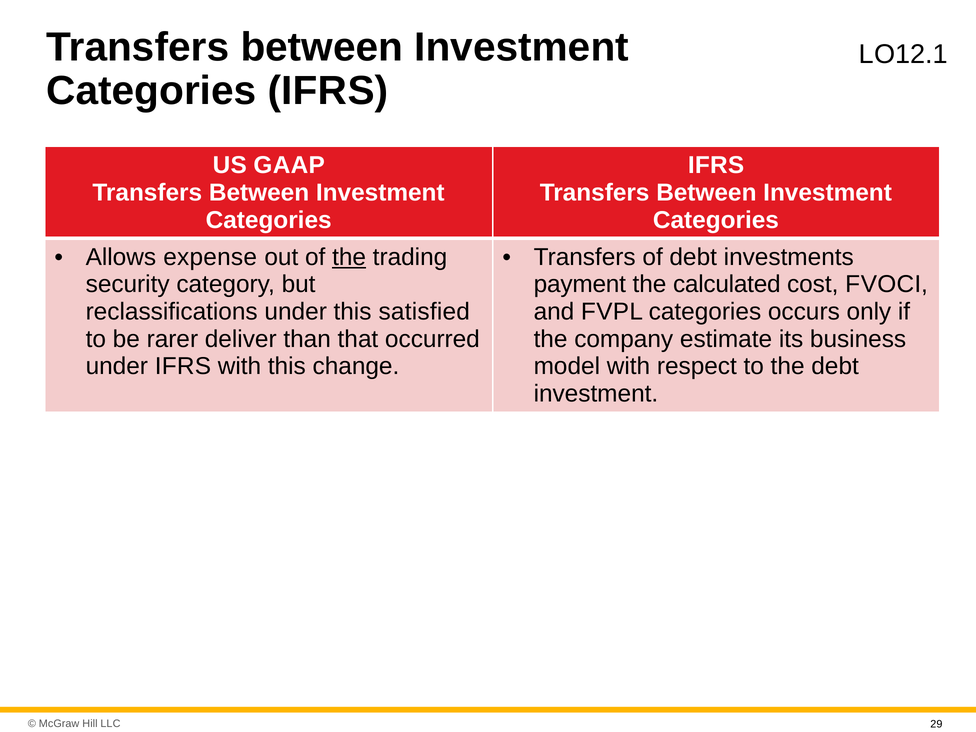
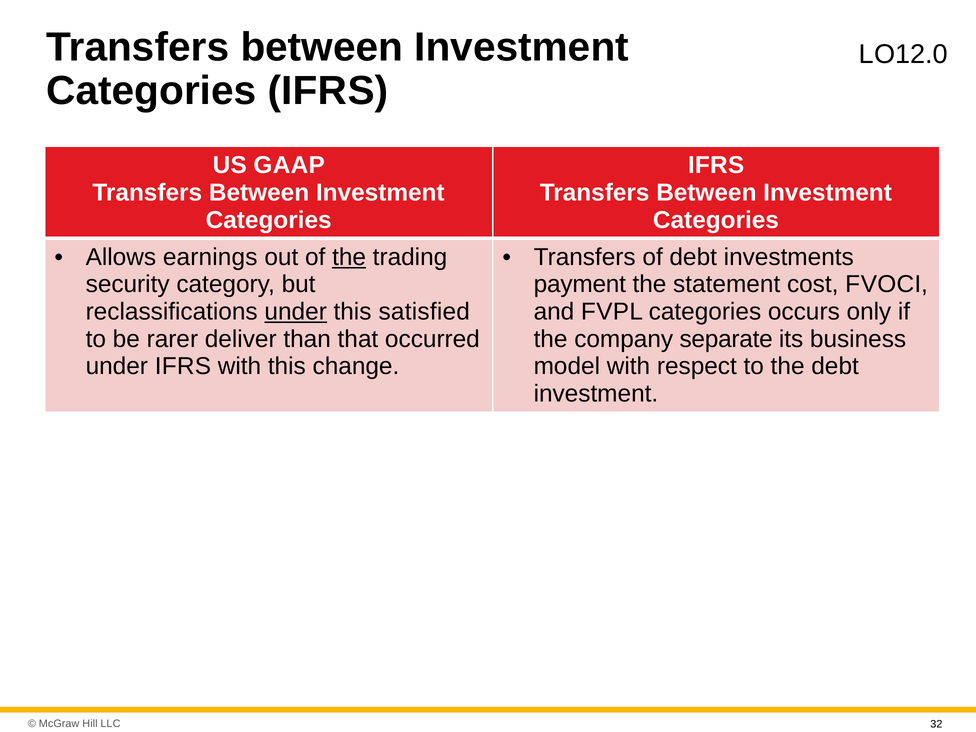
O12.1: O12.1 -> O12.0
expense: expense -> earnings
calculated: calculated -> statement
under at (296, 312) underline: none -> present
estimate: estimate -> separate
29: 29 -> 32
